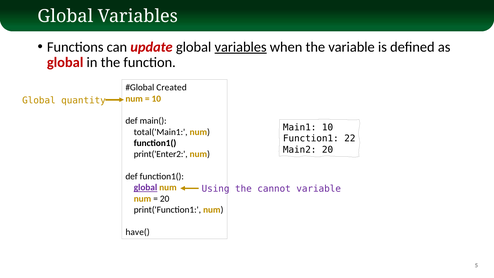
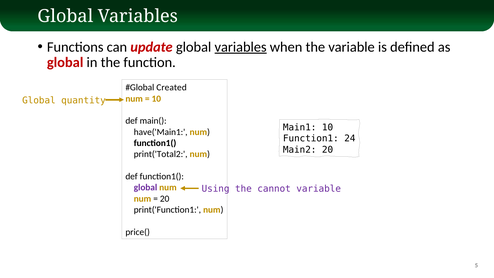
total('Main1: total('Main1 -> have('Main1
22: 22 -> 24
print('Enter2: print('Enter2 -> print('Total2
global at (145, 188) underline: present -> none
have(: have( -> price(
